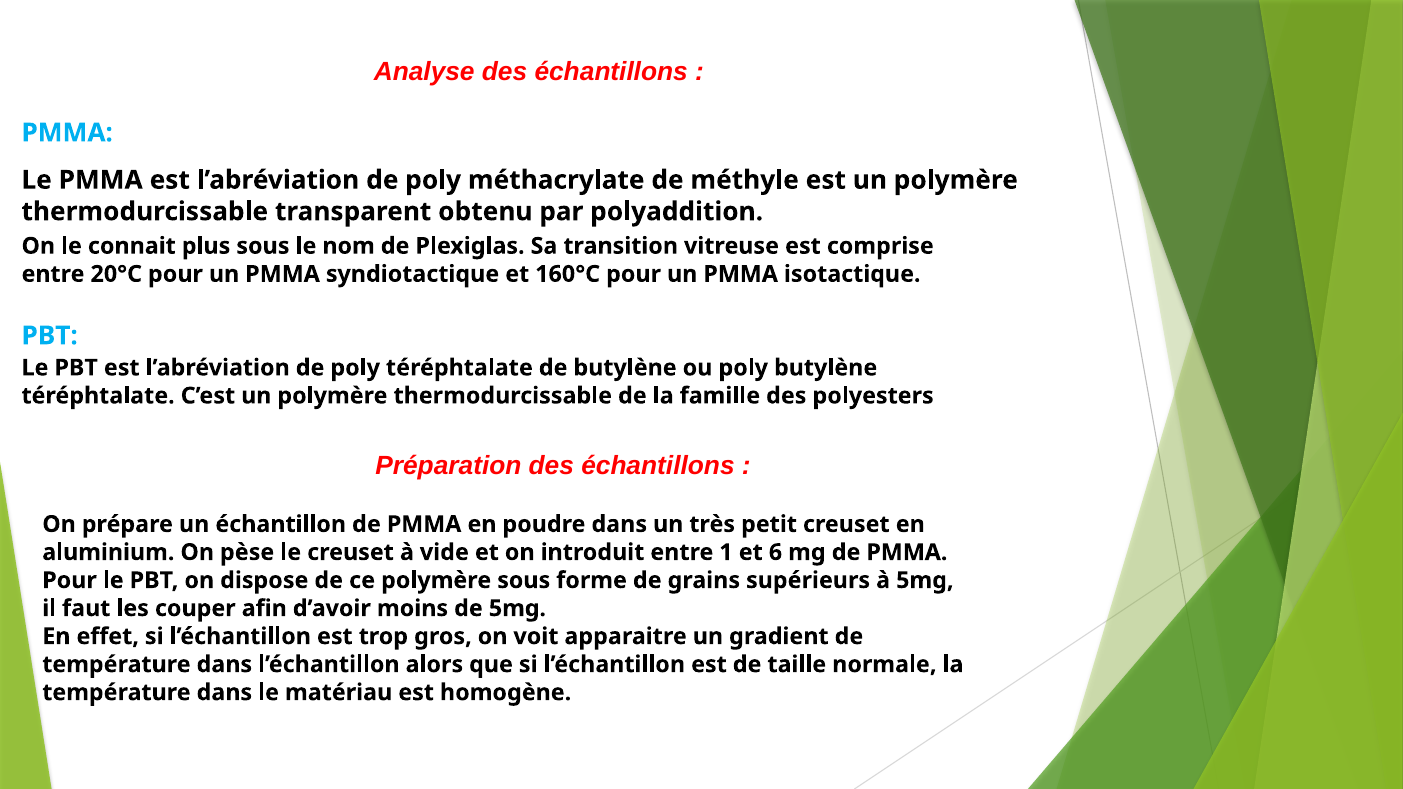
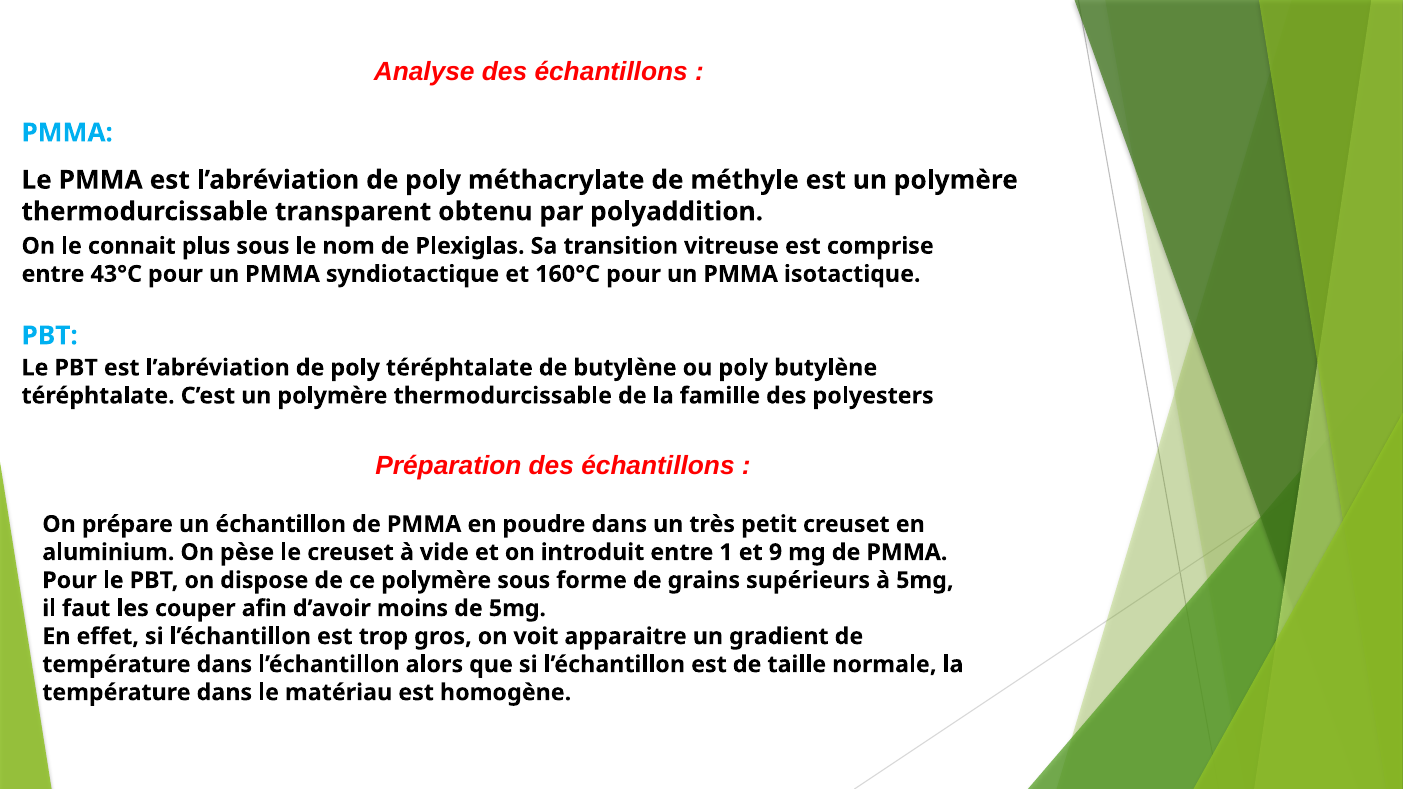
20°C: 20°C -> 43°C
6: 6 -> 9
